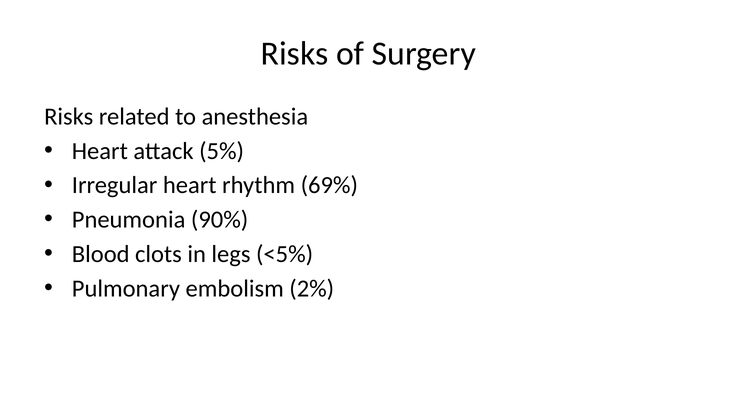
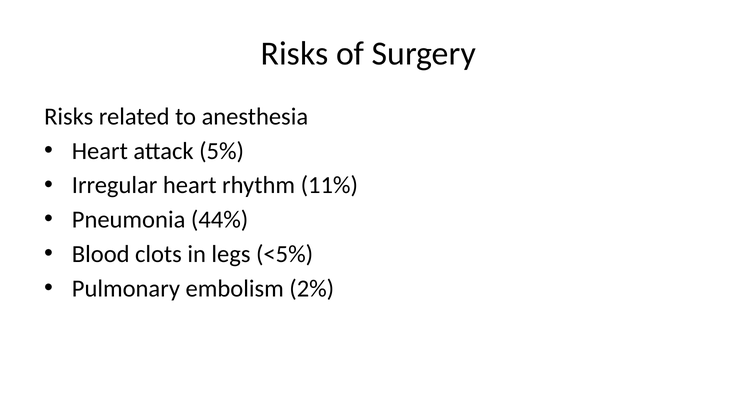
69%: 69% -> 11%
90%: 90% -> 44%
